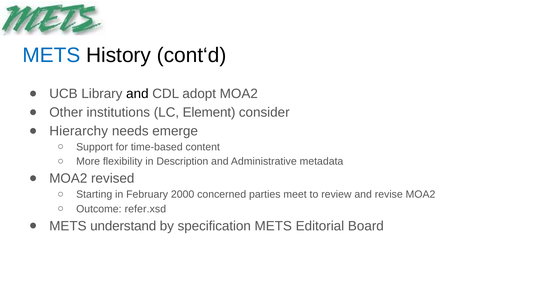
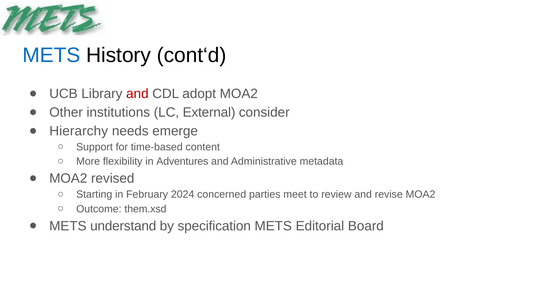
and at (137, 94) colour: black -> red
Element: Element -> External
Description: Description -> Adventures
2000: 2000 -> 2024
refer.xsd: refer.xsd -> them.xsd
